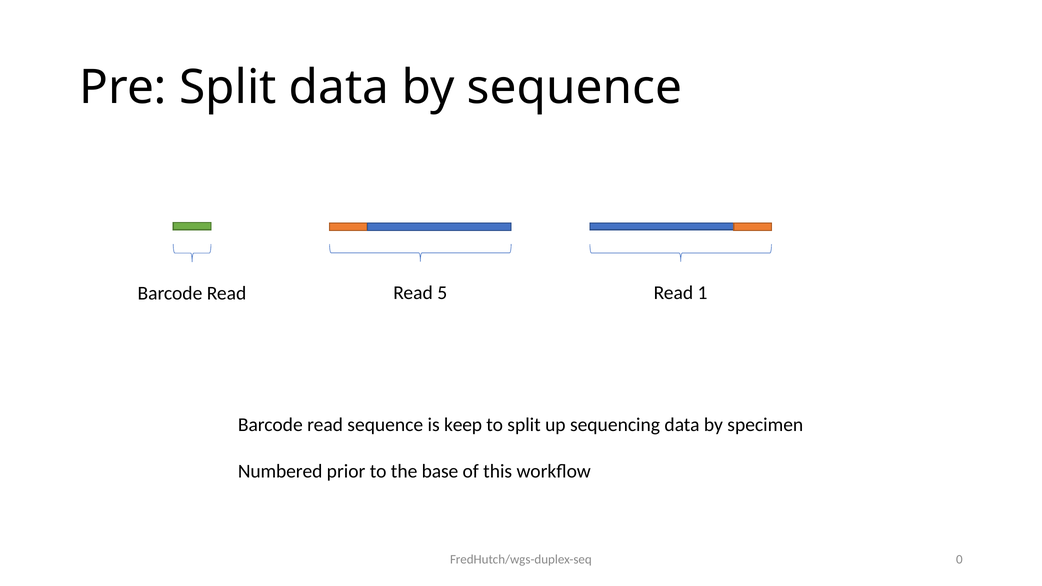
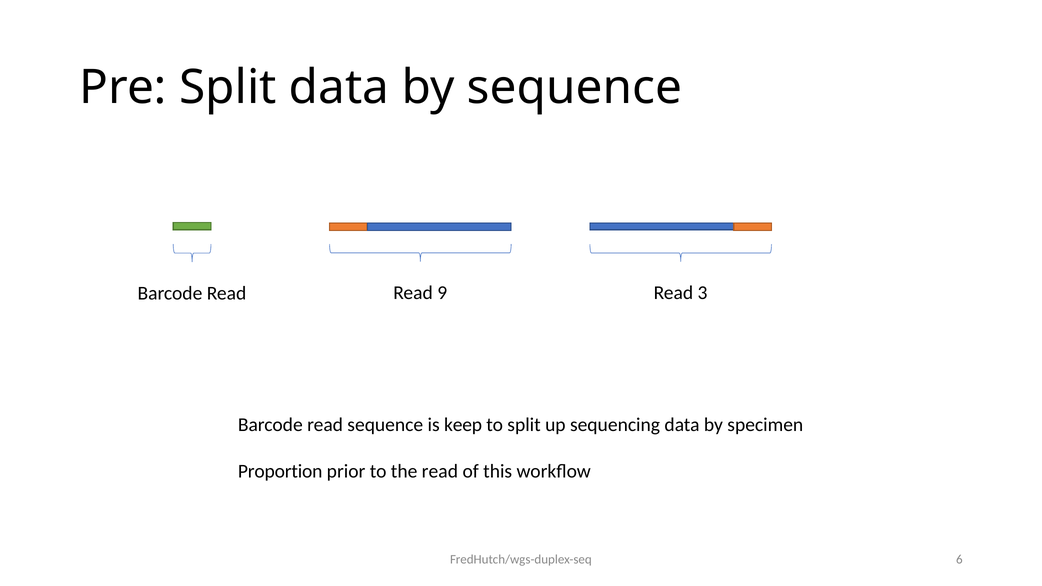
5: 5 -> 9
1: 1 -> 3
Numbered: Numbered -> Proportion
the base: base -> read
0: 0 -> 6
